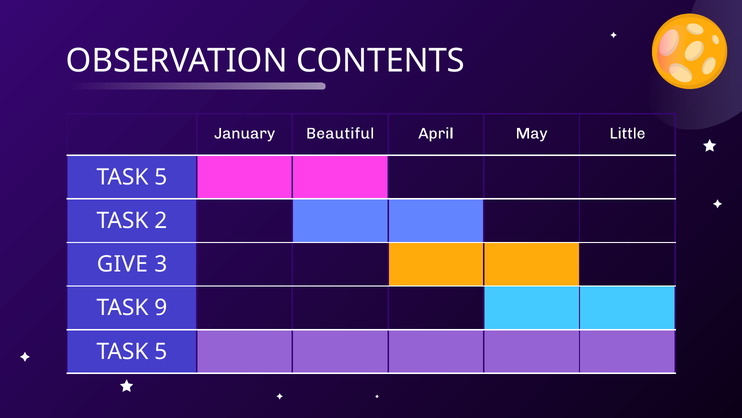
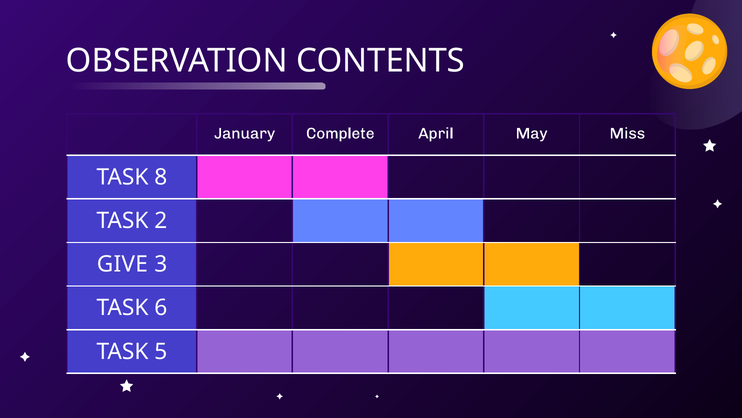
Beautiful: Beautiful -> Complete
Little: Little -> Miss
5 at (161, 177): 5 -> 8
9: 9 -> 6
